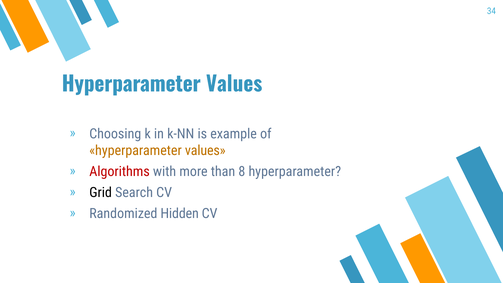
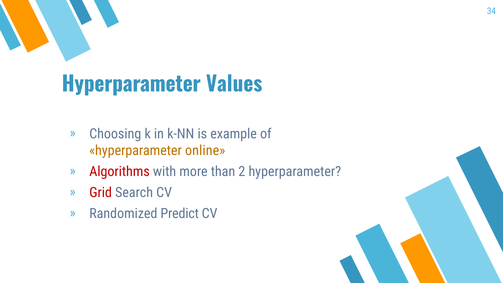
values at (205, 151): values -> online
8: 8 -> 2
Grid colour: black -> red
Hidden: Hidden -> Predict
